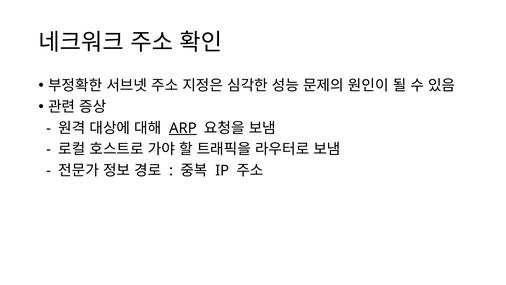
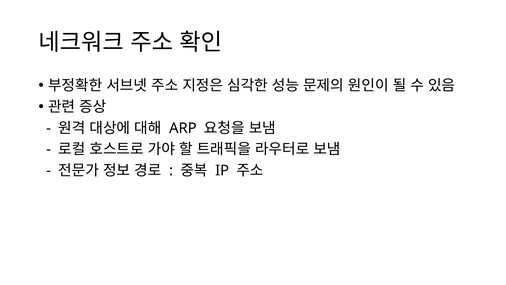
ARP underline: present -> none
